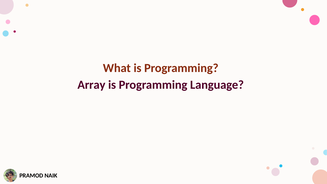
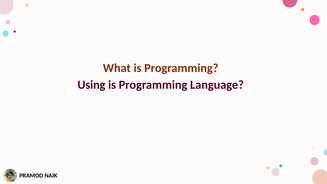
Array: Array -> Using
